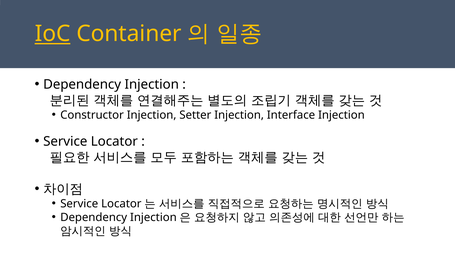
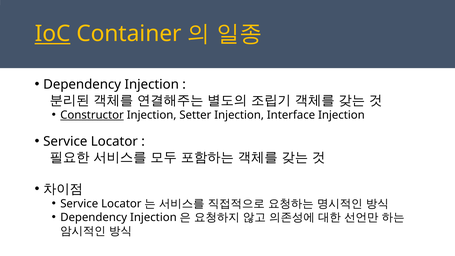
Constructor underline: none -> present
